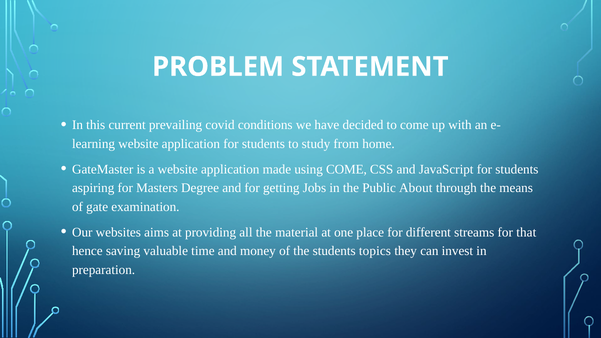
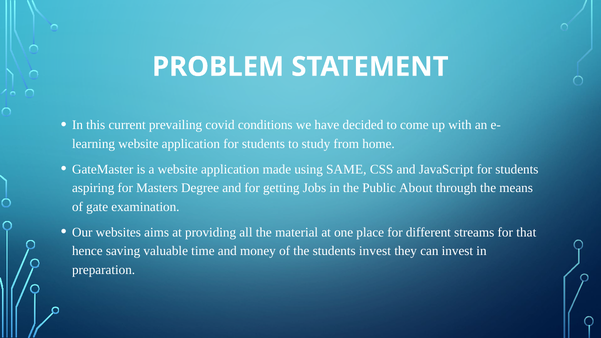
using COME: COME -> SAME
students topics: topics -> invest
